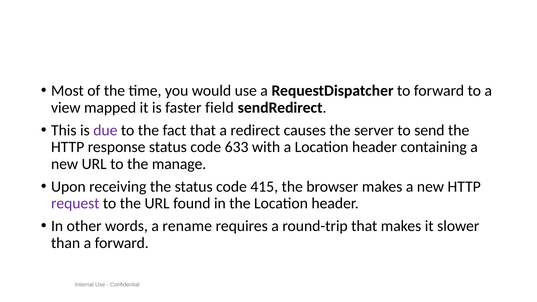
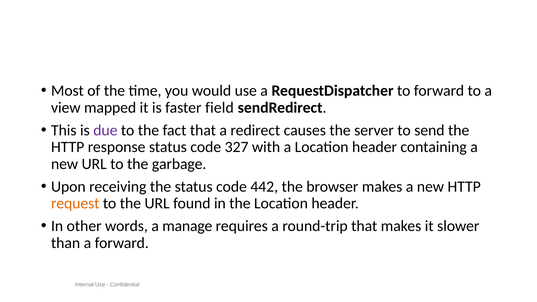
633: 633 -> 327
manage: manage -> garbage
415: 415 -> 442
request colour: purple -> orange
rename: rename -> manage
